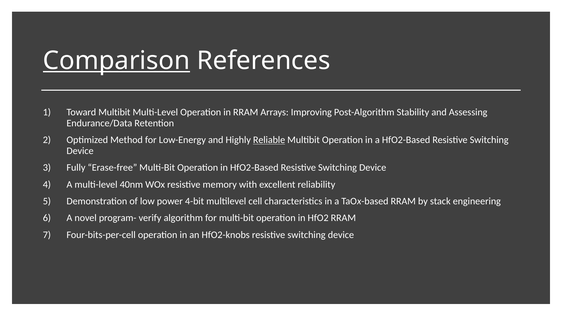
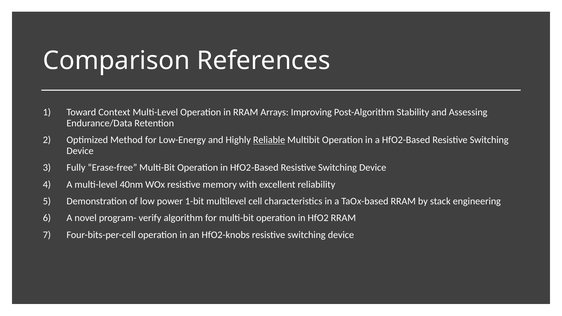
Comparison underline: present -> none
Toward Multibit: Multibit -> Context
4-bit: 4-bit -> 1-bit
